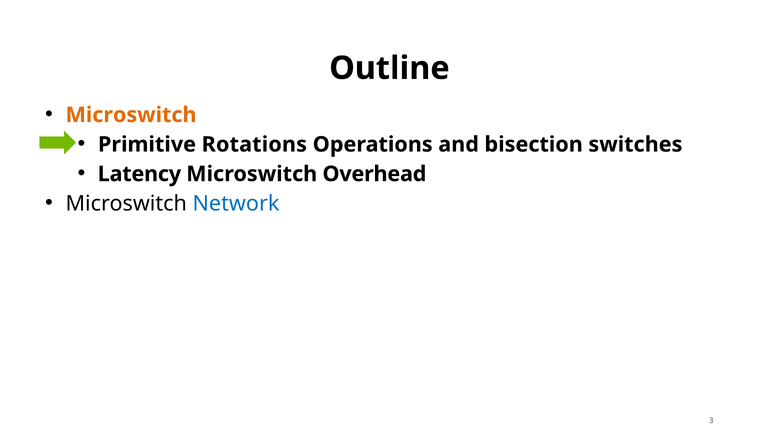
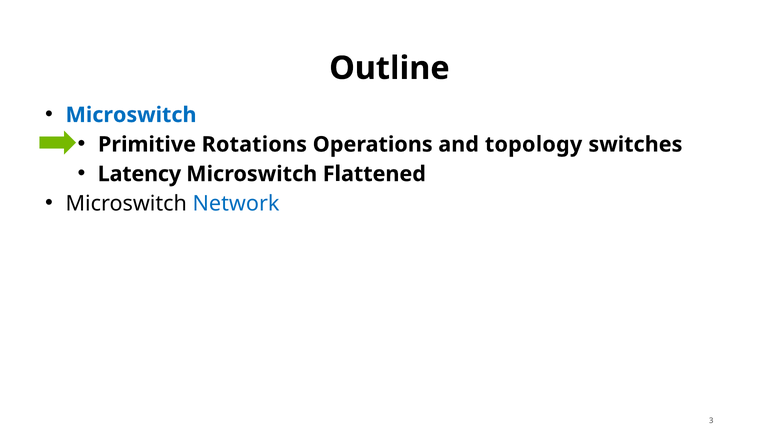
Microswitch at (131, 115) colour: orange -> blue
bisection: bisection -> topology
Overhead: Overhead -> Flattened
